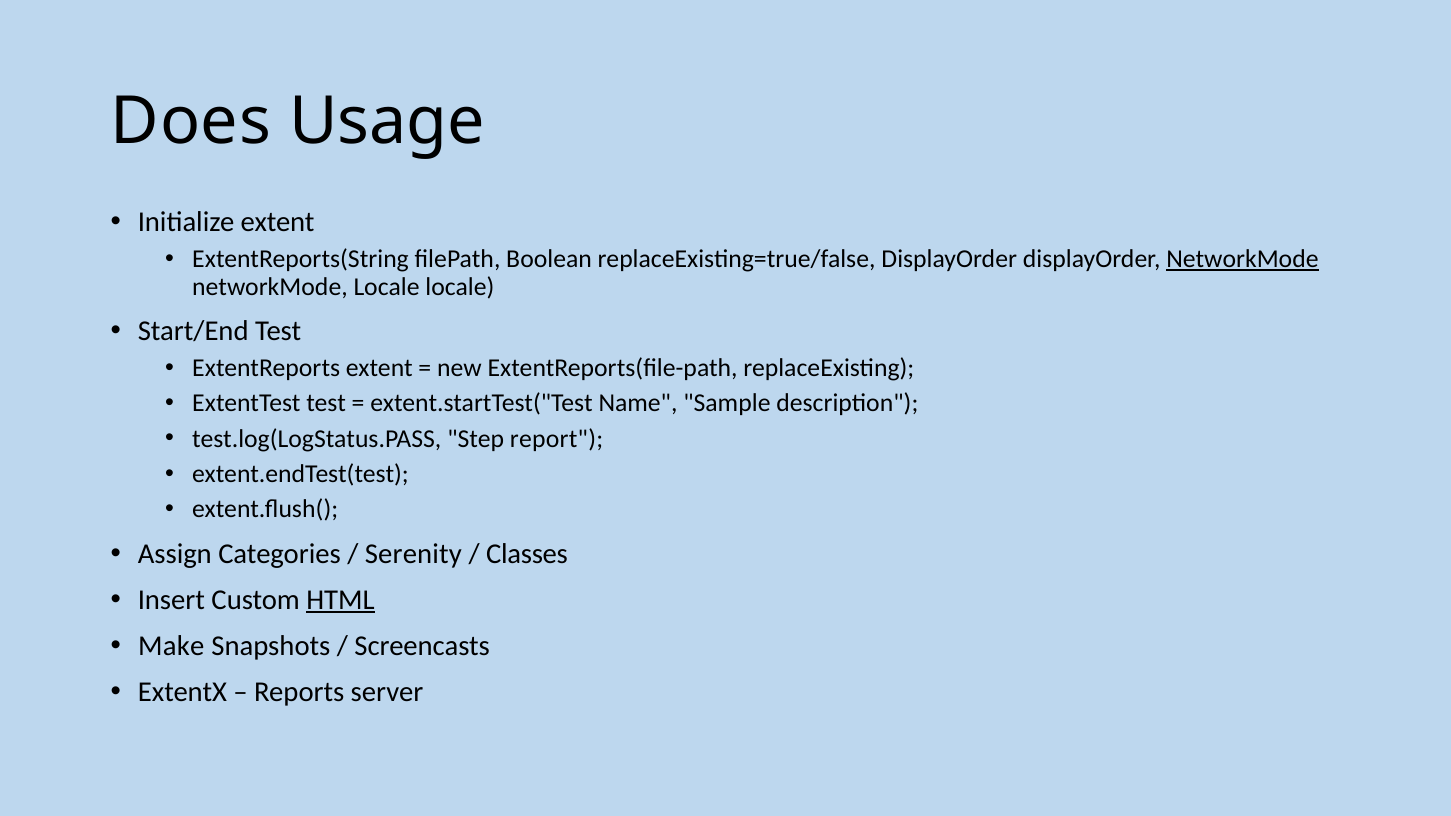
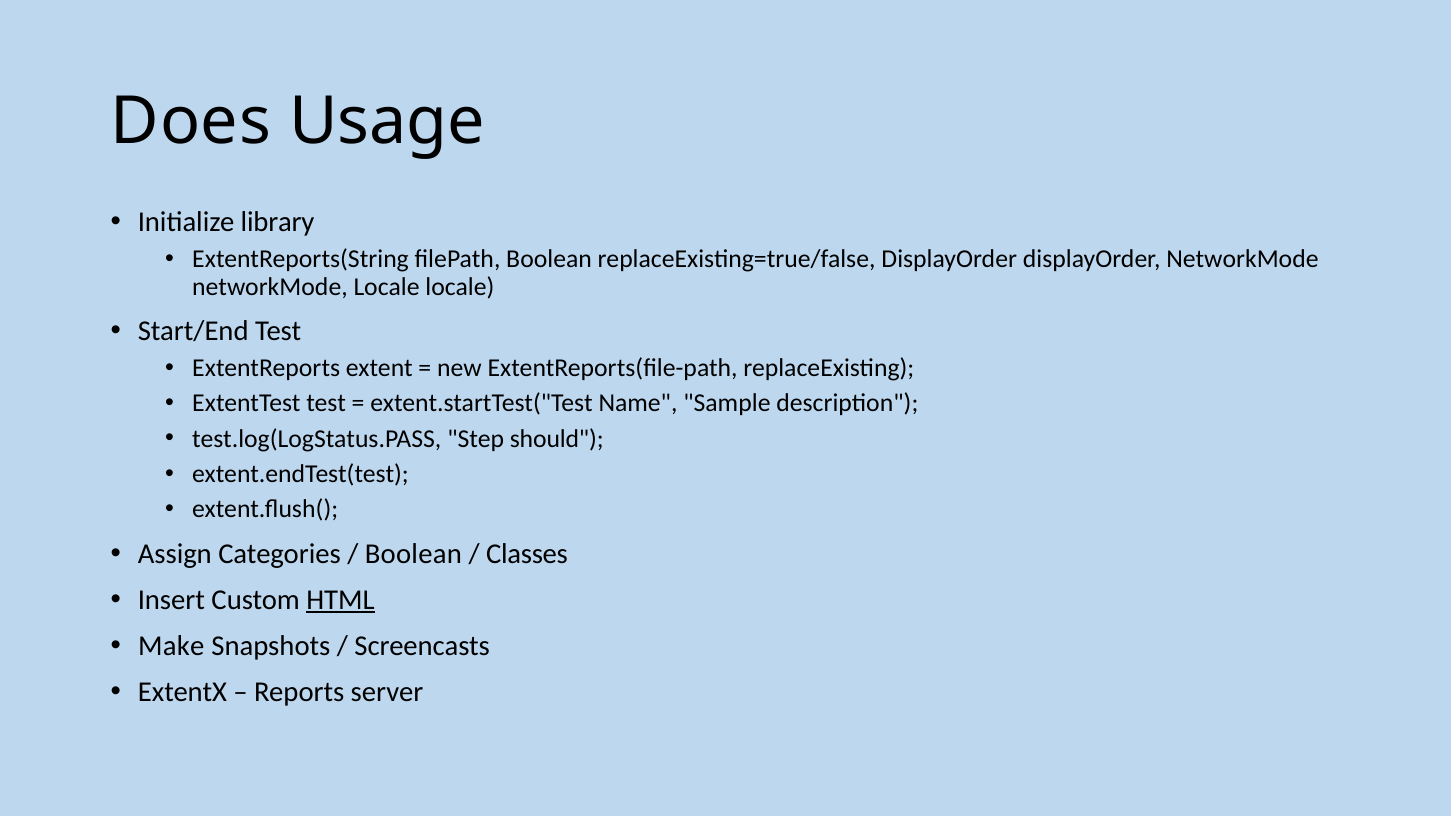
Initialize extent: extent -> library
NetworkMode at (1242, 259) underline: present -> none
report: report -> should
Serenity at (413, 554): Serenity -> Boolean
